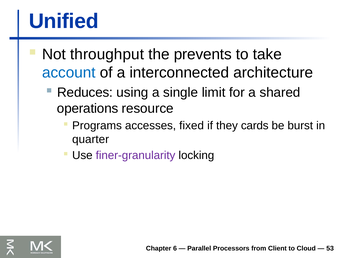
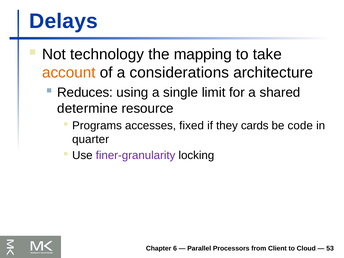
Unified: Unified -> Delays
throughput: throughput -> technology
prevents: prevents -> mapping
account colour: blue -> orange
interconnected: interconnected -> considerations
operations: operations -> determine
burst: burst -> code
